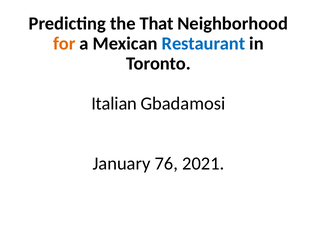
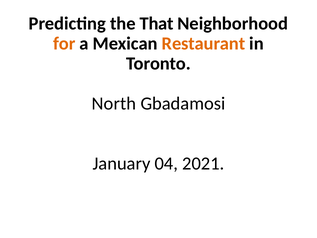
Restaurant colour: blue -> orange
Italian: Italian -> North
76: 76 -> 04
